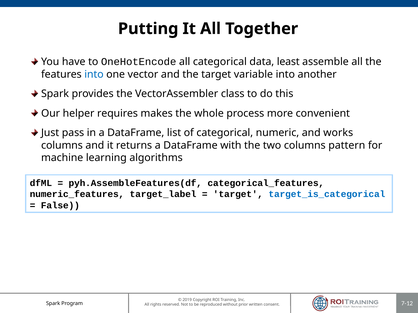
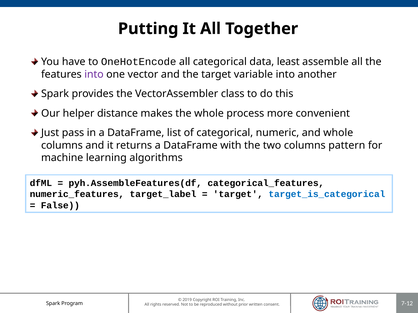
into at (94, 75) colour: blue -> purple
requires: requires -> distance
and works: works -> whole
